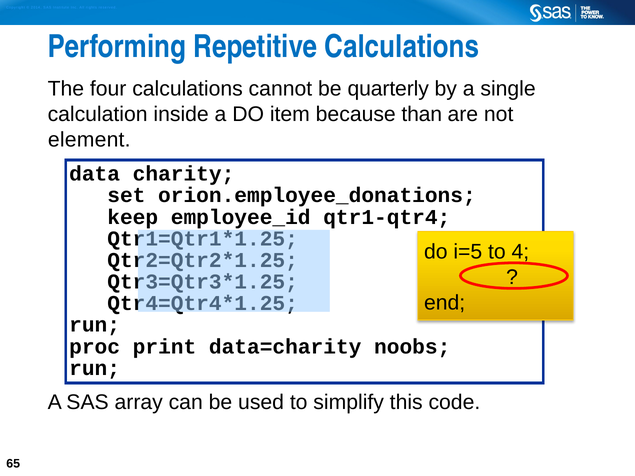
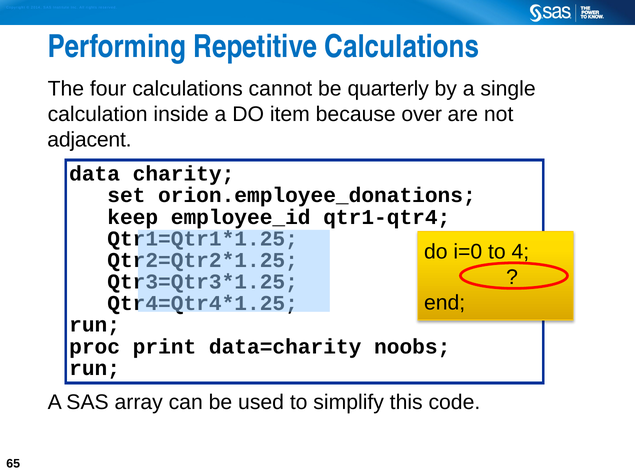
than: than -> over
element: element -> adjacent
i=5: i=5 -> i=0
